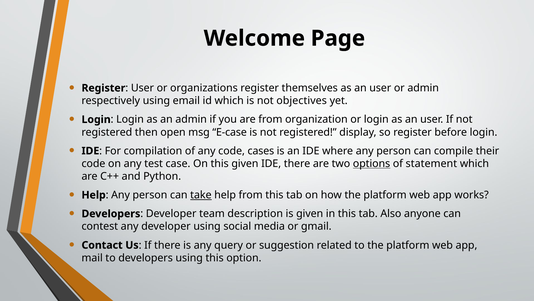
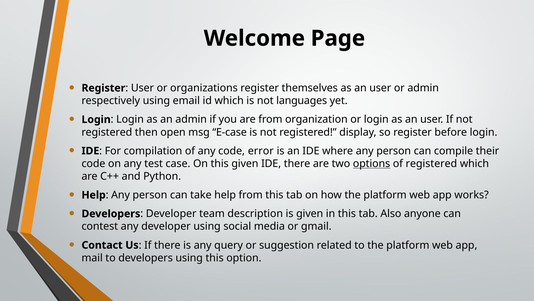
objectives: objectives -> languages
cases: cases -> error
of statement: statement -> registered
take underline: present -> none
